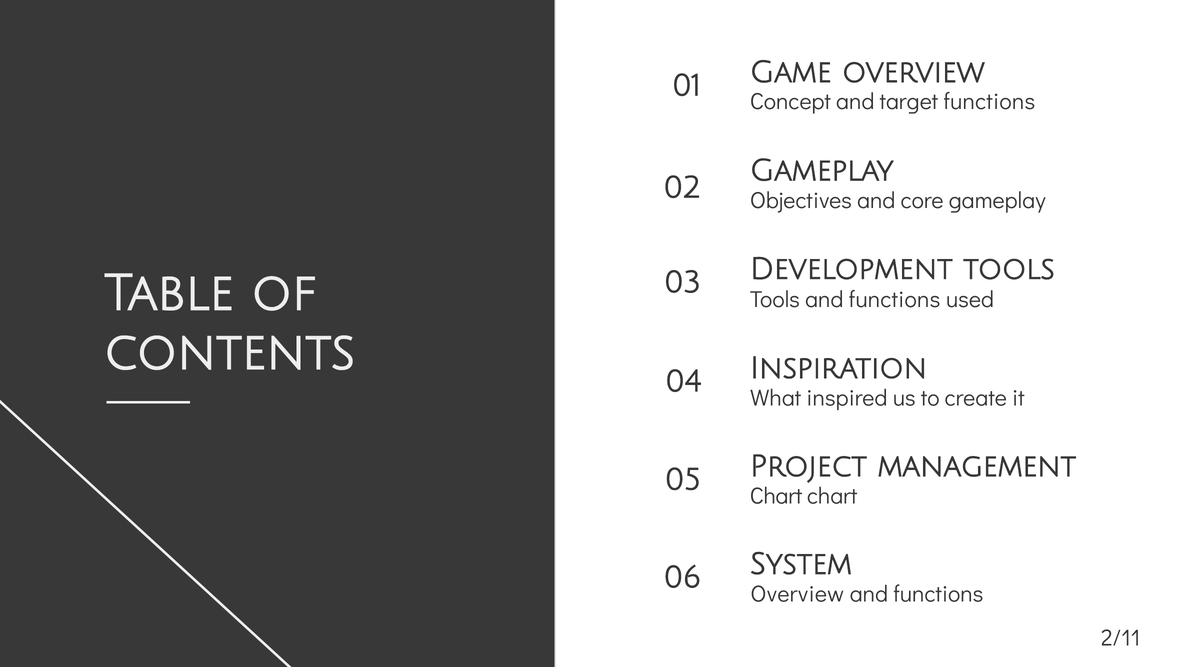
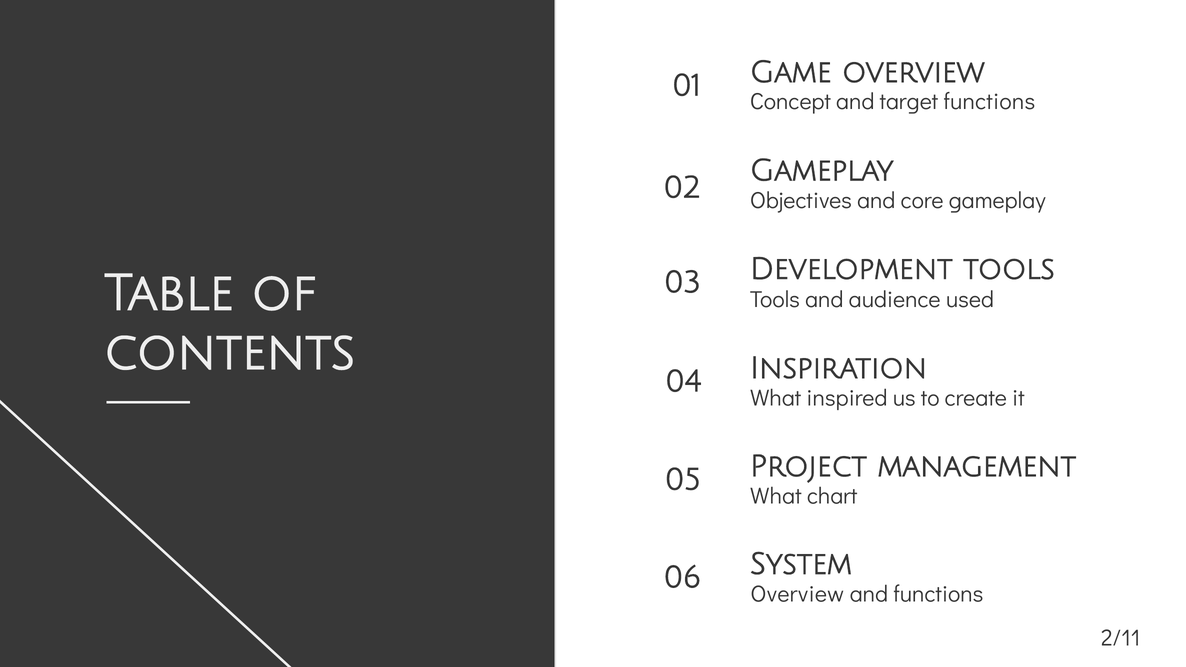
Tools and functions: functions -> audience
Chart at (776, 496): Chart -> What
